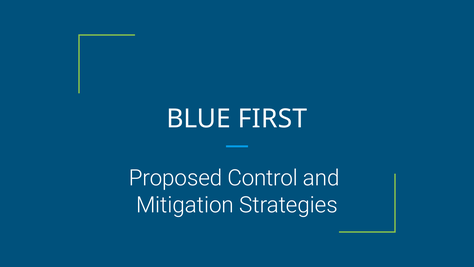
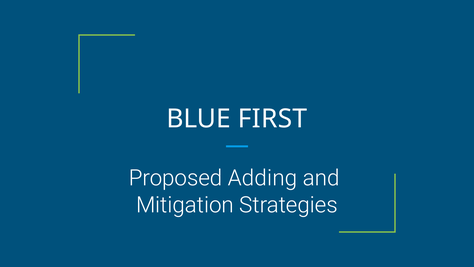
Control: Control -> Adding
